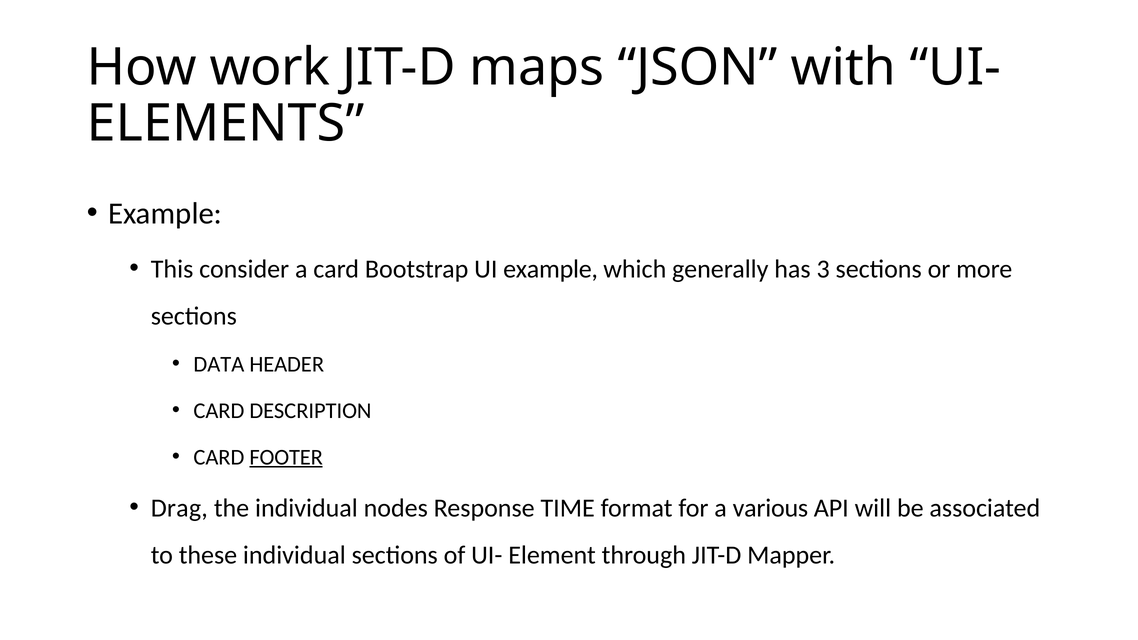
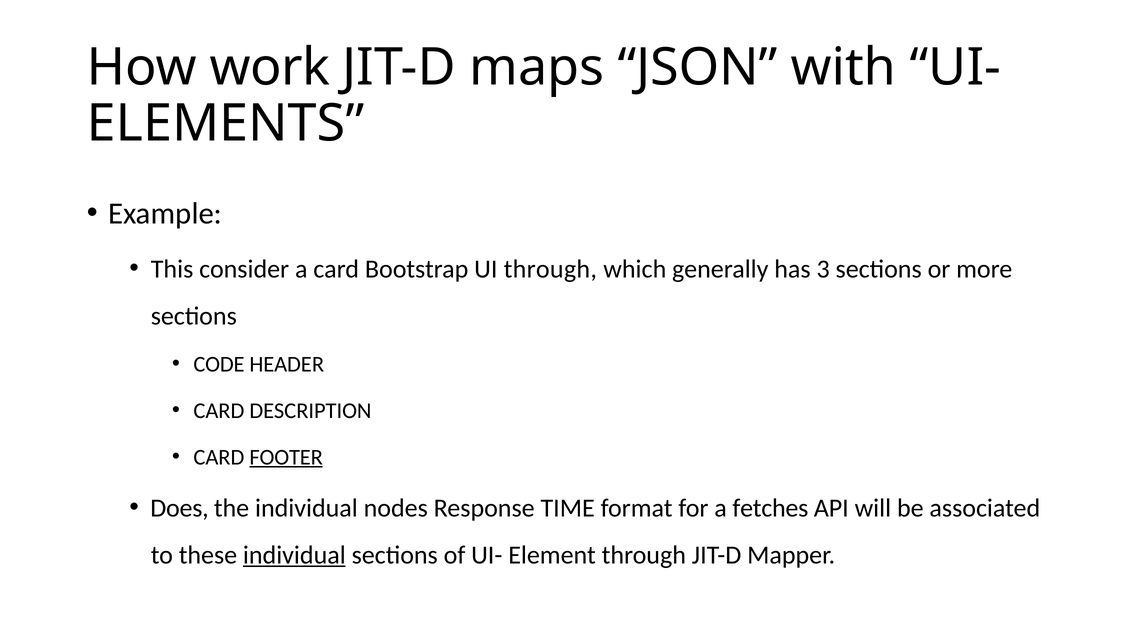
UI example: example -> through
DATA: DATA -> CODE
Drag: Drag -> Does
various: various -> fetches
individual at (294, 555) underline: none -> present
